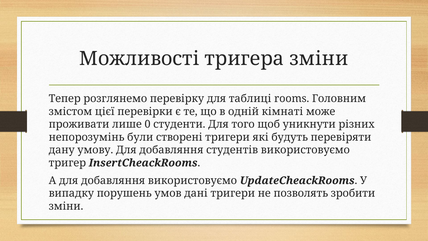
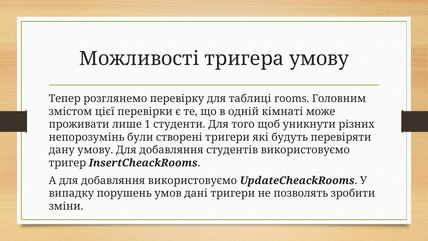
тригера зміни: зміни -> умову
0: 0 -> 1
